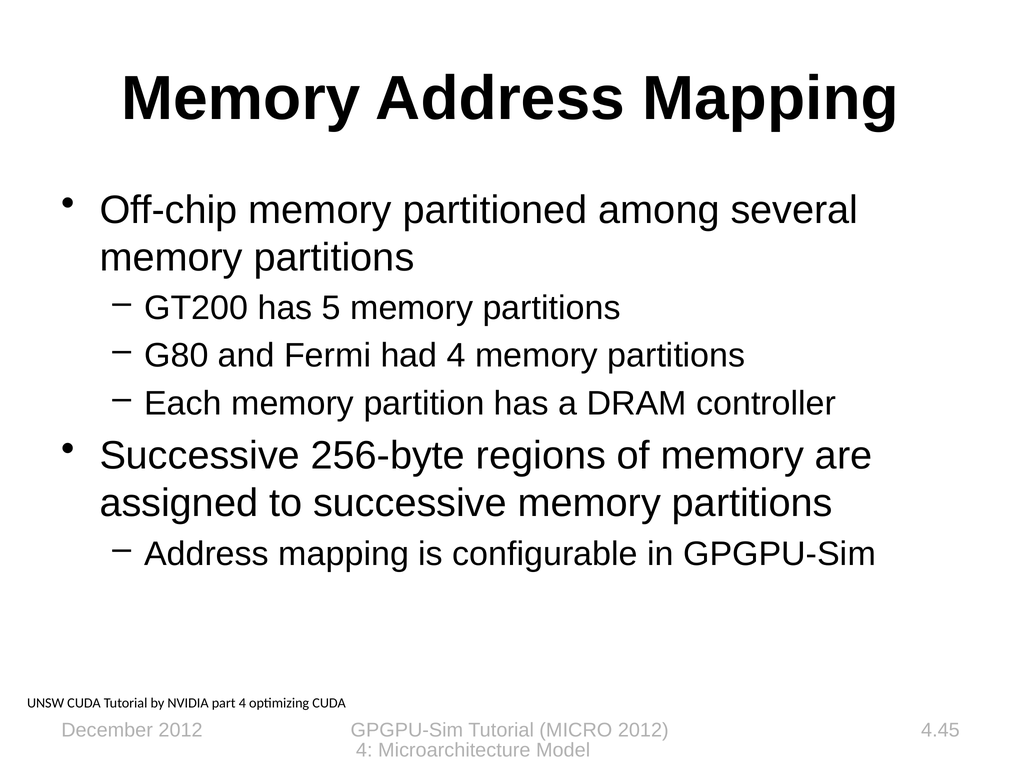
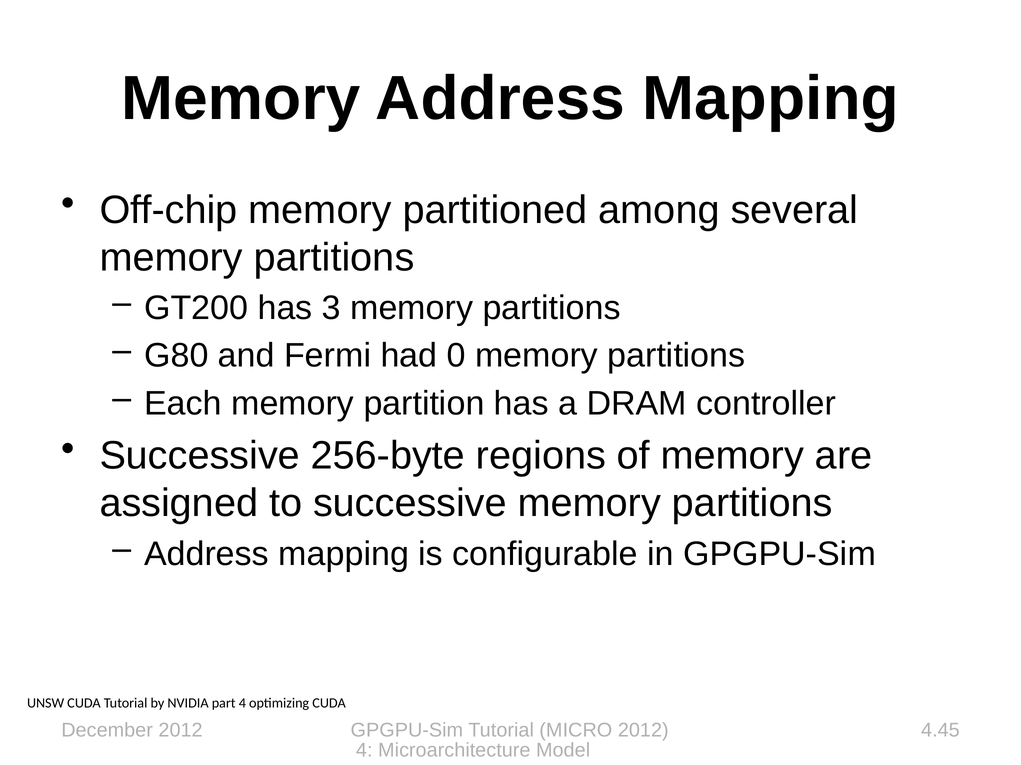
5: 5 -> 3
had 4: 4 -> 0
